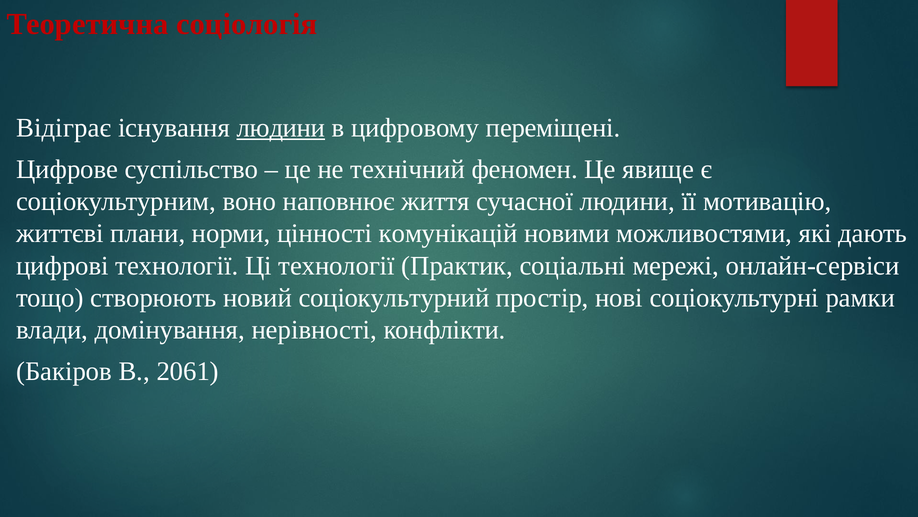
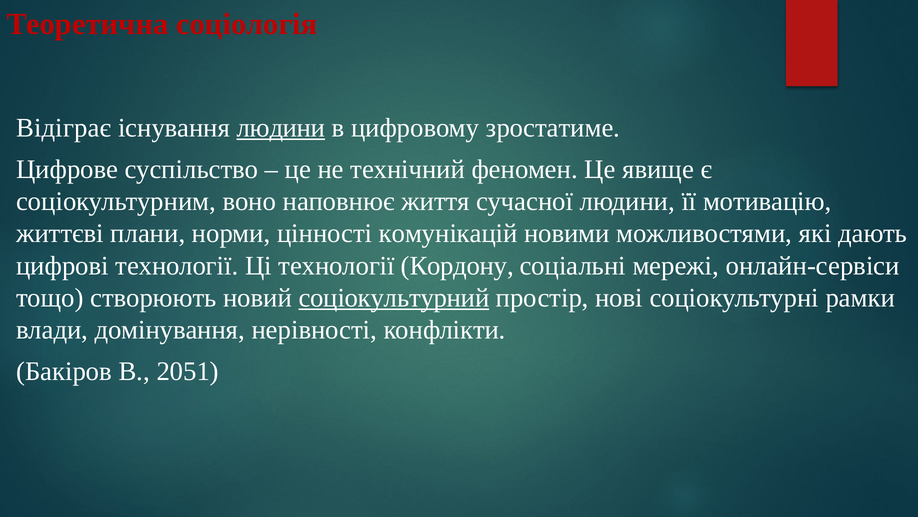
переміщені: переміщені -> зростатиме
Практик: Практик -> Кордону
соціокультурний underline: none -> present
2061: 2061 -> 2051
